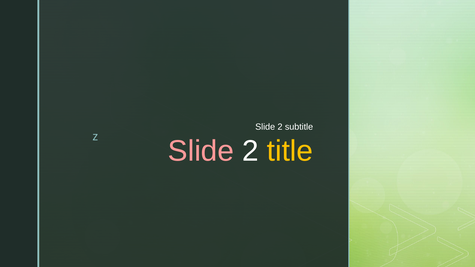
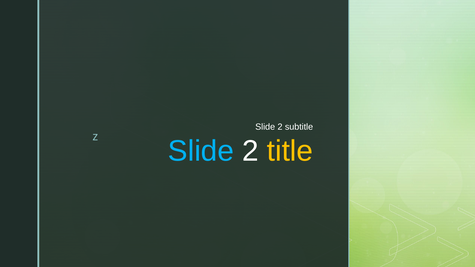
Slide at (201, 151) colour: pink -> light blue
